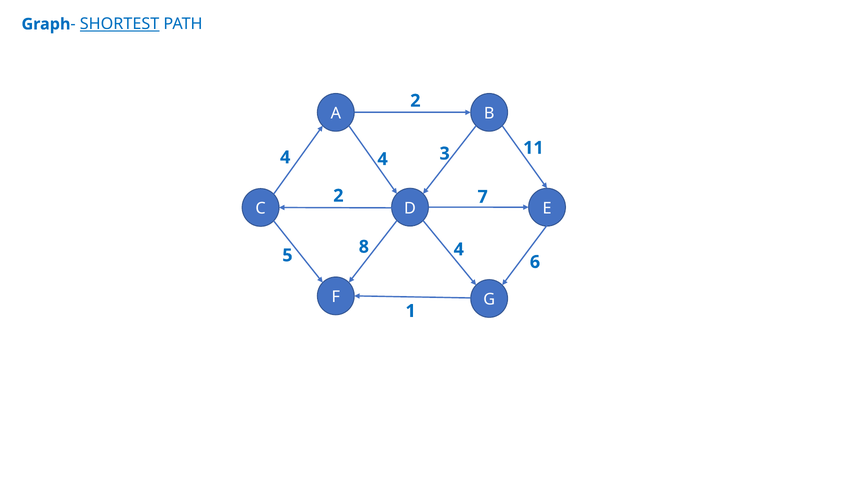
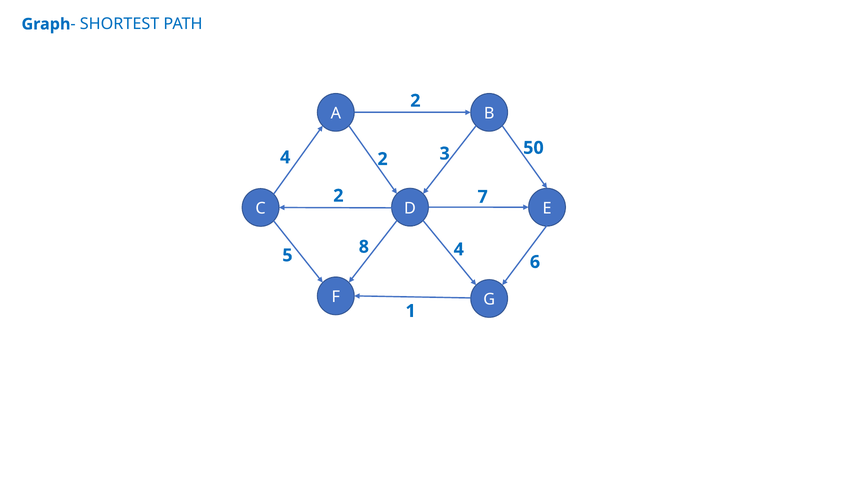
SHORTEST underline: present -> none
11: 11 -> 50
4 at (383, 159): 4 -> 2
